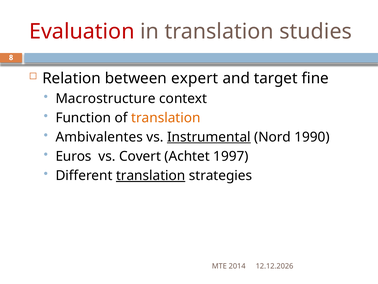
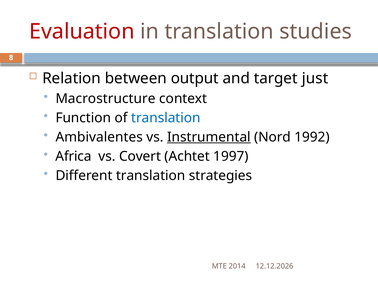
expert: expert -> output
fine: fine -> just
translation at (166, 118) colour: orange -> blue
1990: 1990 -> 1992
Euros: Euros -> Africa
translation at (151, 175) underline: present -> none
